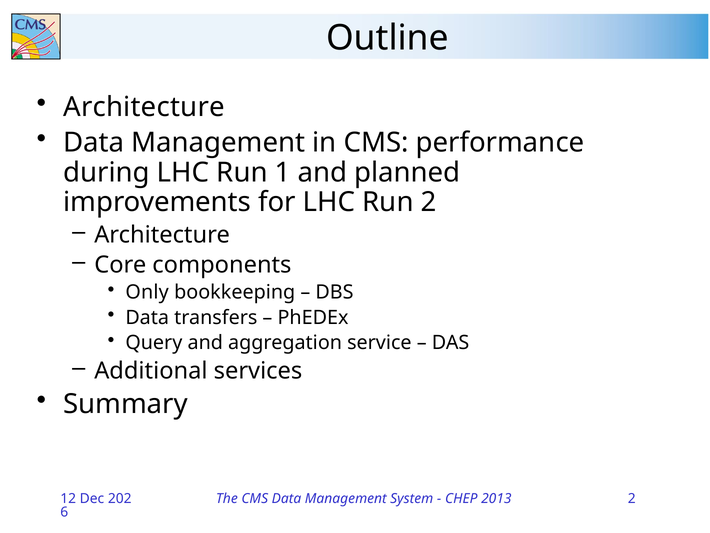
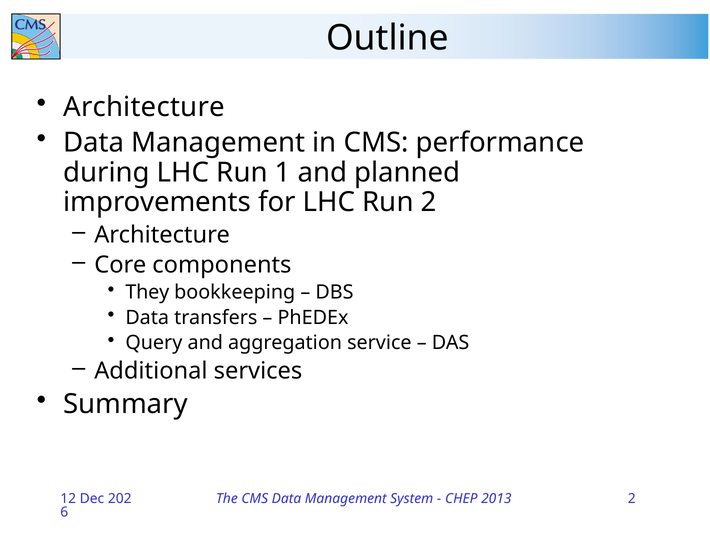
Only: Only -> They
